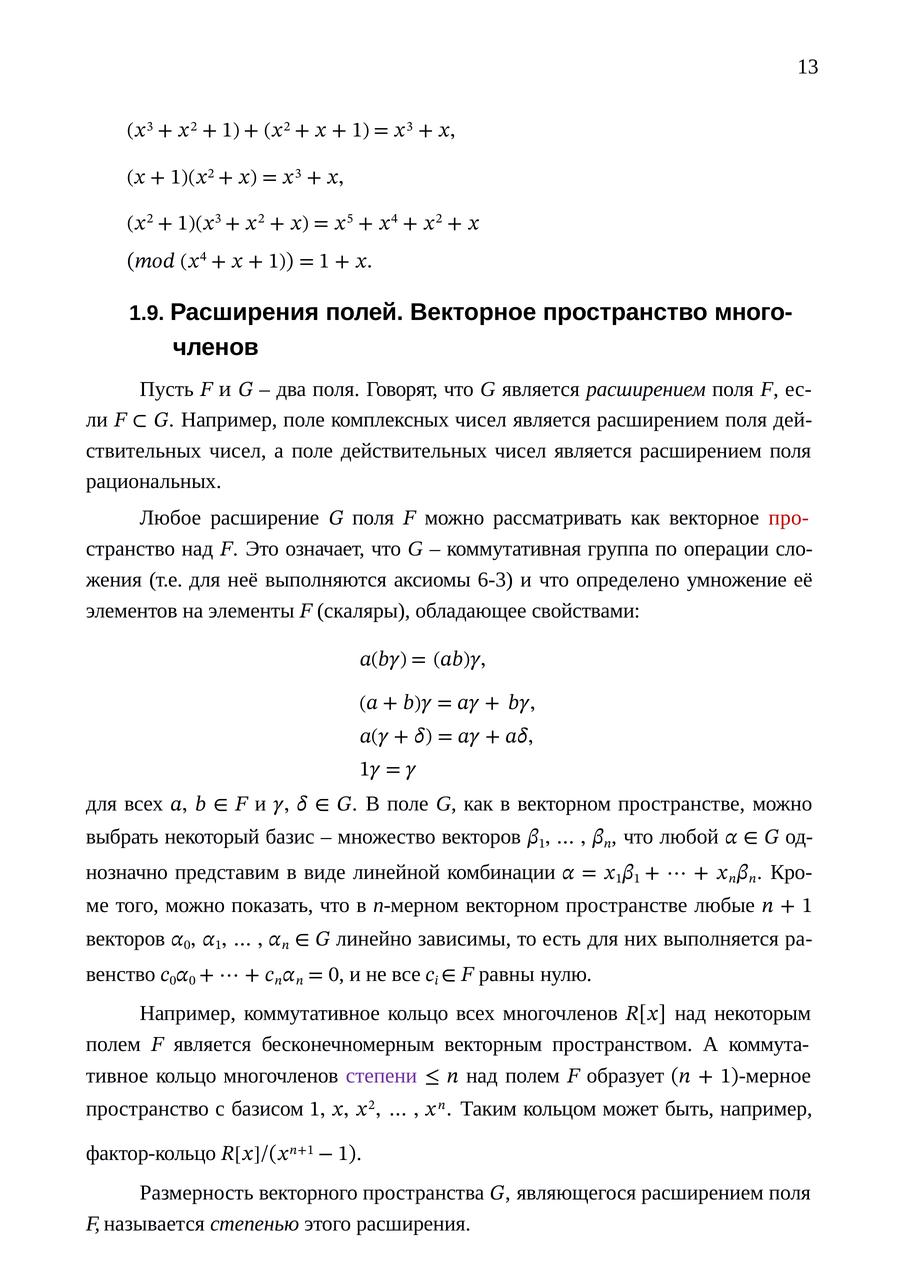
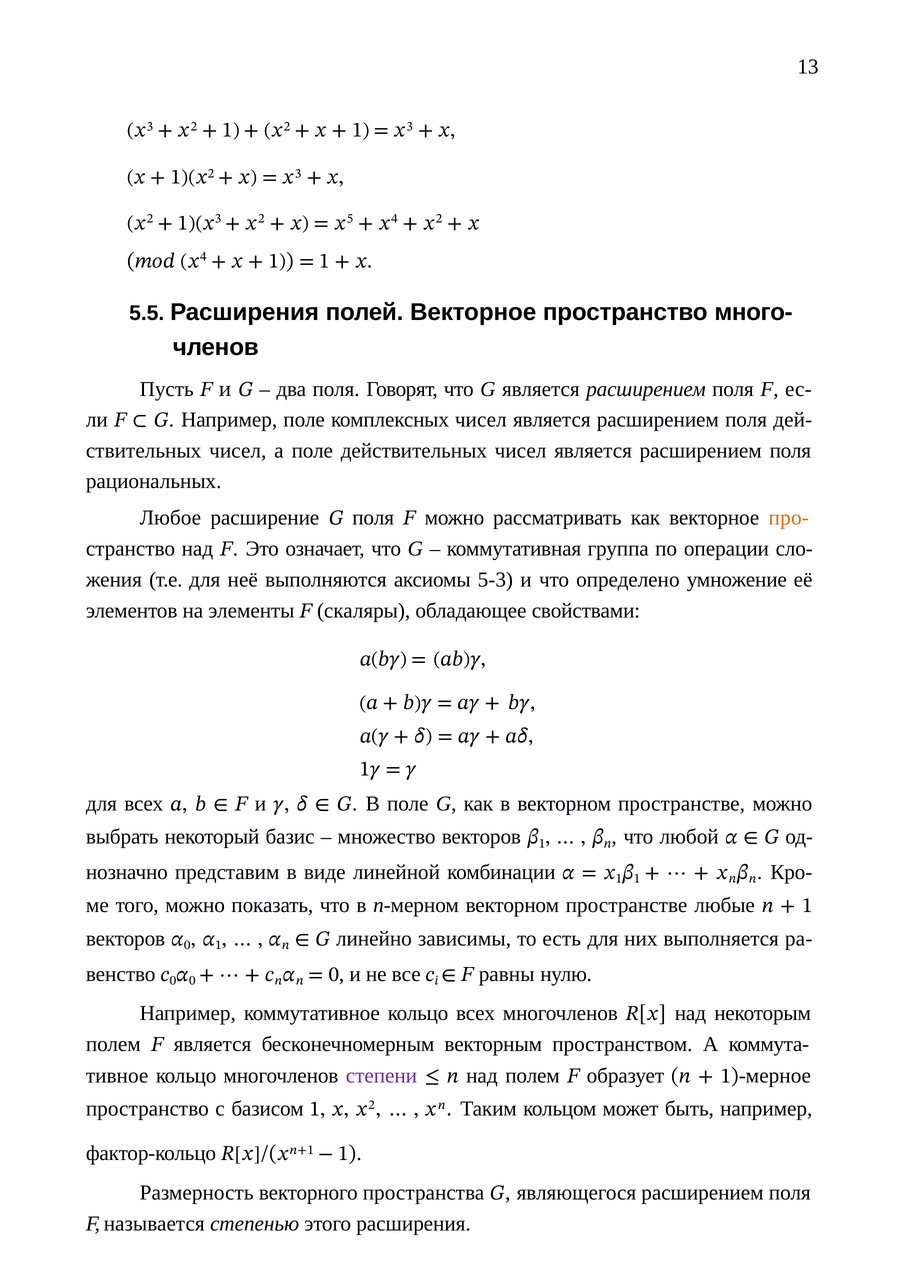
1.9: 1.9 -> 5.5
про- colour: red -> orange
6-3: 6-3 -> 5-3
